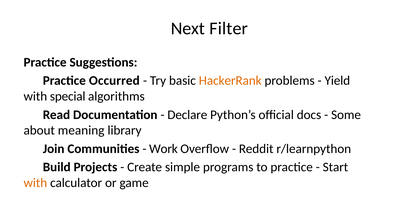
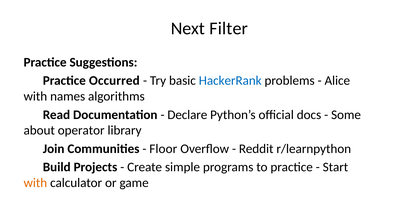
HackerRank colour: orange -> blue
Yield: Yield -> Alice
special: special -> names
meaning: meaning -> operator
Work: Work -> Floor
